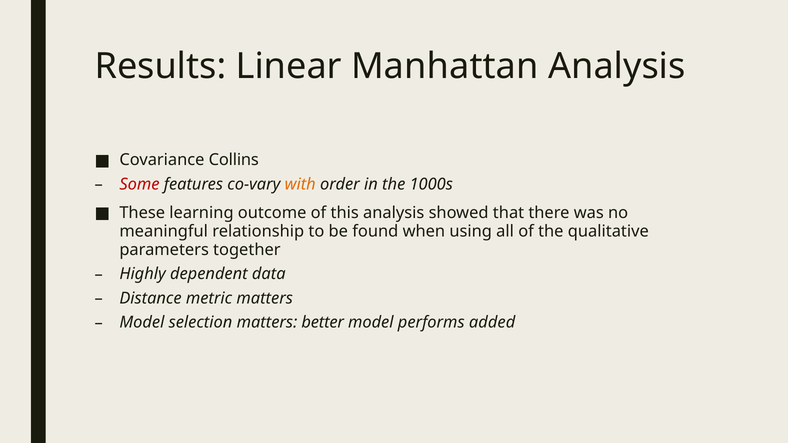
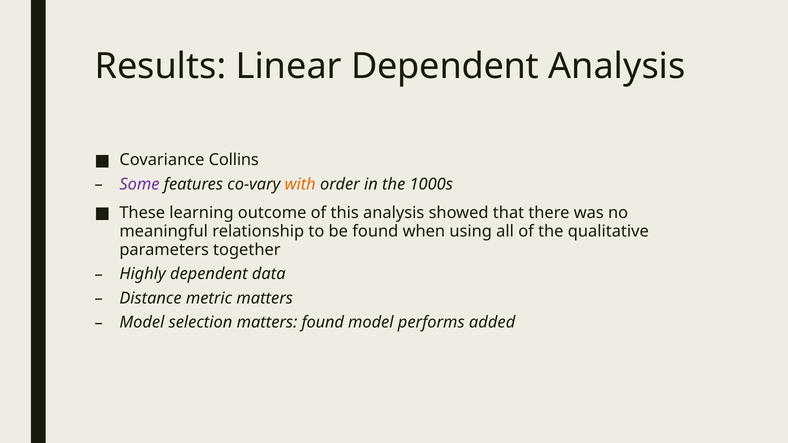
Linear Manhattan: Manhattan -> Dependent
Some colour: red -> purple
matters better: better -> found
